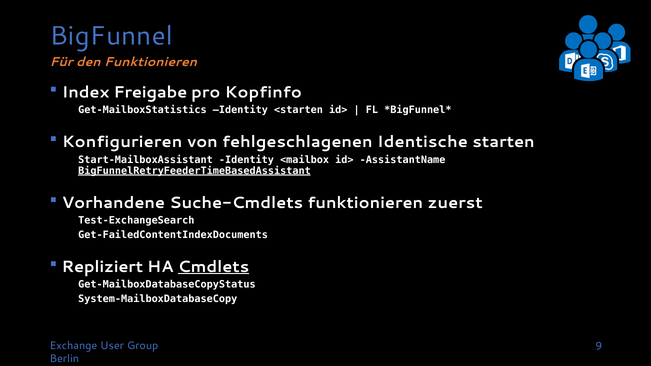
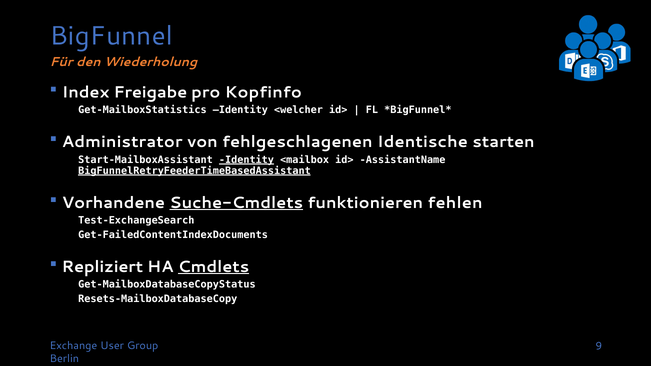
den Funktionieren: Funktionieren -> Wiederholung
<starten: <starten -> <welcher
Konfigurieren: Konfigurieren -> Administrator
Identity at (246, 160) underline: none -> present
Suche-Cmdlets underline: none -> present
zuerst: zuerst -> fehlen
System-MailboxDatabaseCopy: System-MailboxDatabaseCopy -> Resets-MailboxDatabaseCopy
